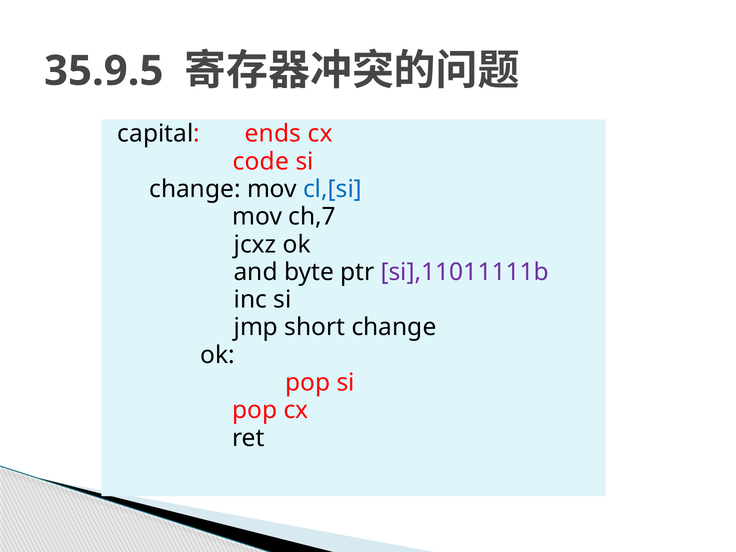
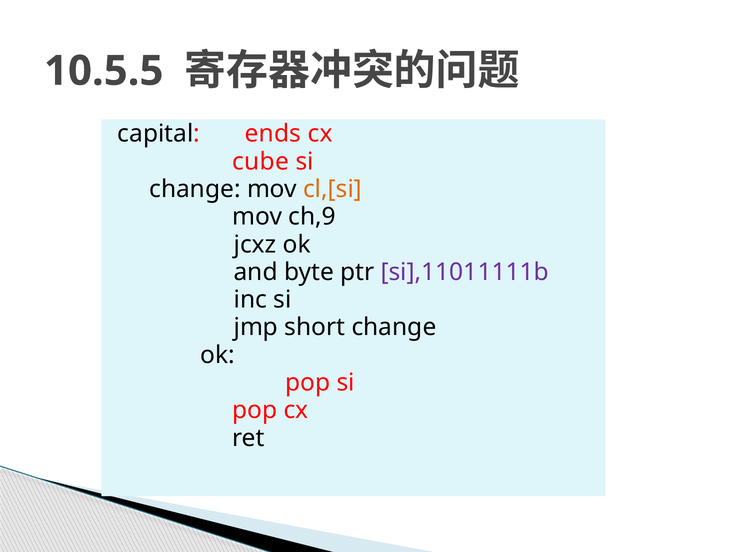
35.9.5: 35.9.5 -> 10.5.5
code: code -> cube
cl,[si colour: blue -> orange
ch,7: ch,7 -> ch,9
